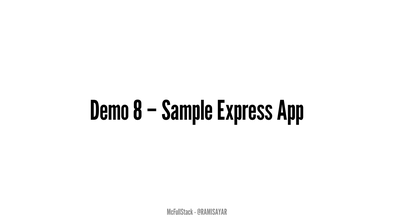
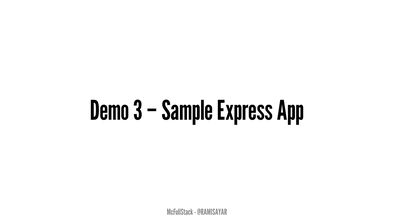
8: 8 -> 3
